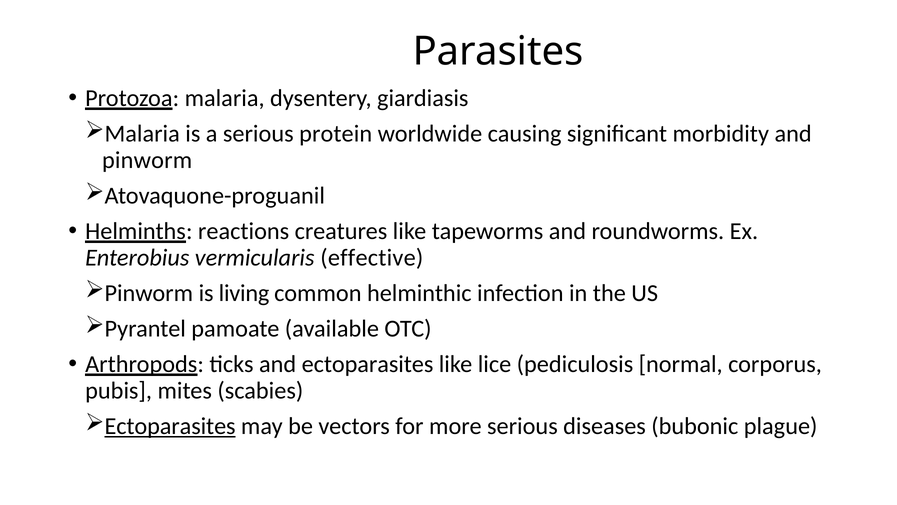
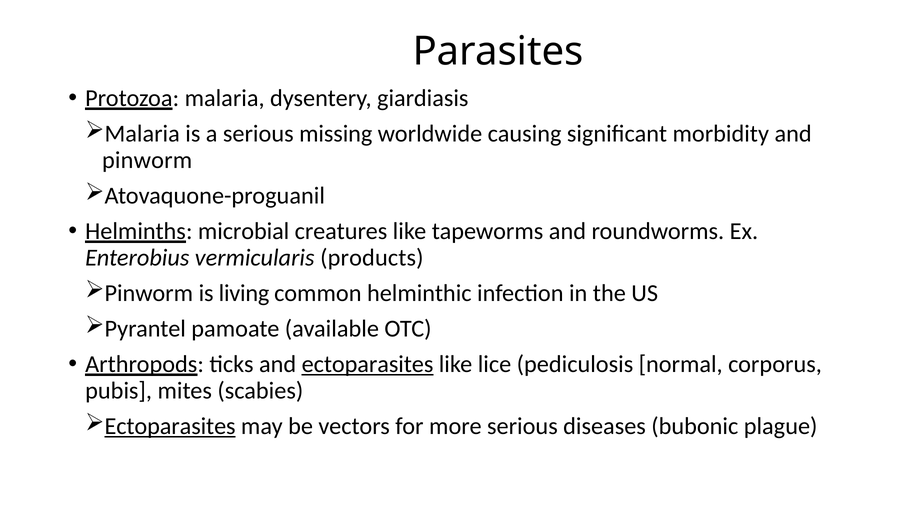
protein: protein -> missing
reactions: reactions -> microbial
effective: effective -> products
ectoparasites at (368, 364) underline: none -> present
